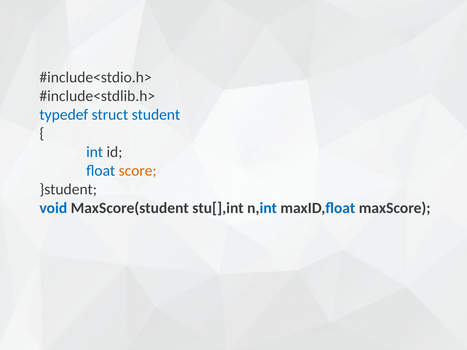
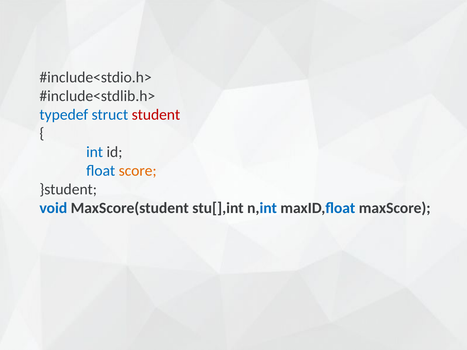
student colour: blue -> red
